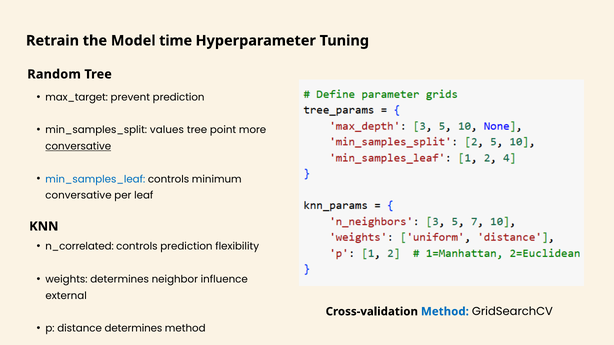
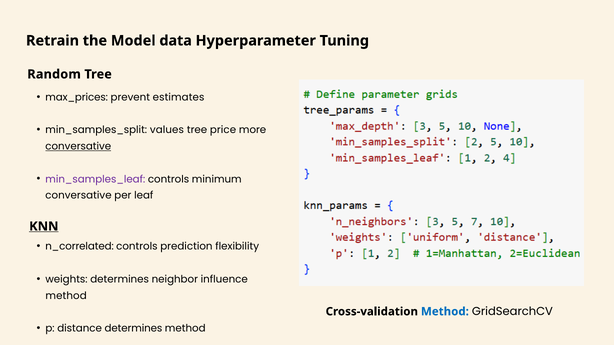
time: time -> data
max_target: max_target -> max_prices
prevent prediction: prediction -> estimates
point: point -> price
min_samples_leaf colour: blue -> purple
KNN underline: none -> present
external at (66, 296): external -> method
